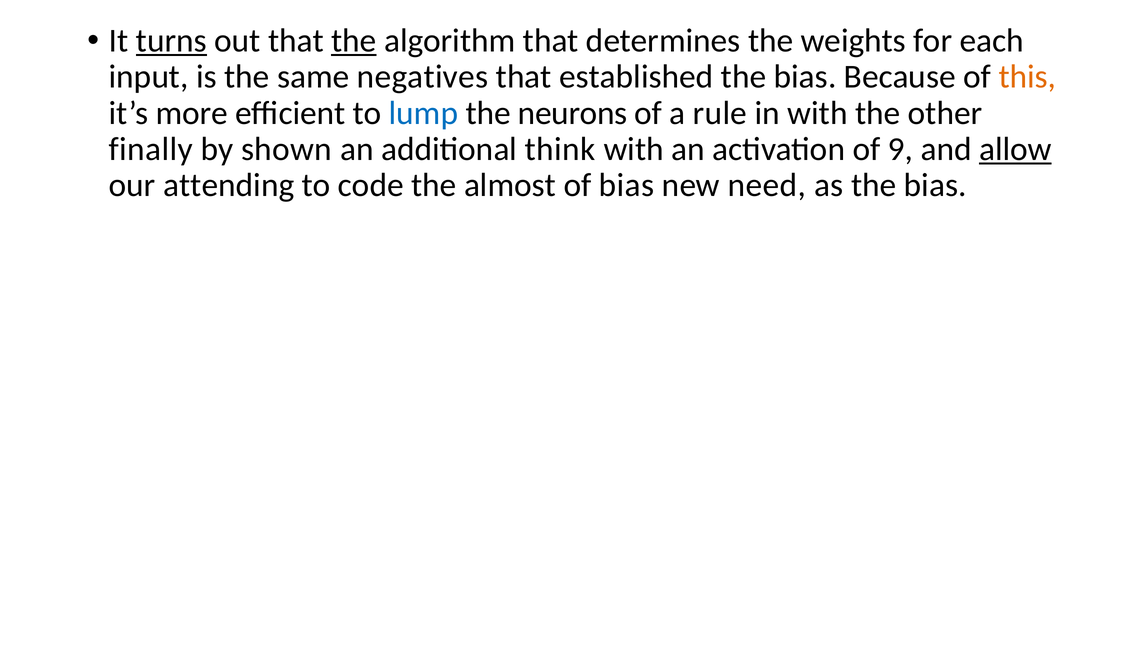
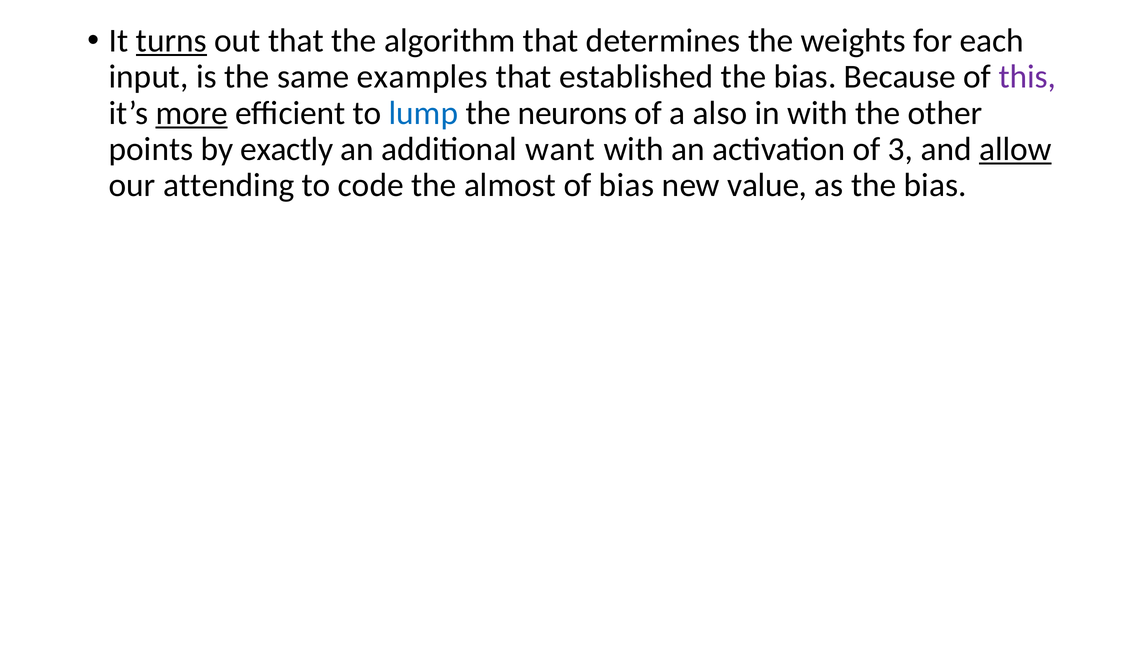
the at (354, 41) underline: present -> none
negatives: negatives -> examples
this colour: orange -> purple
more underline: none -> present
rule: rule -> also
finally: finally -> points
shown: shown -> exactly
think: think -> want
9: 9 -> 3
need: need -> value
